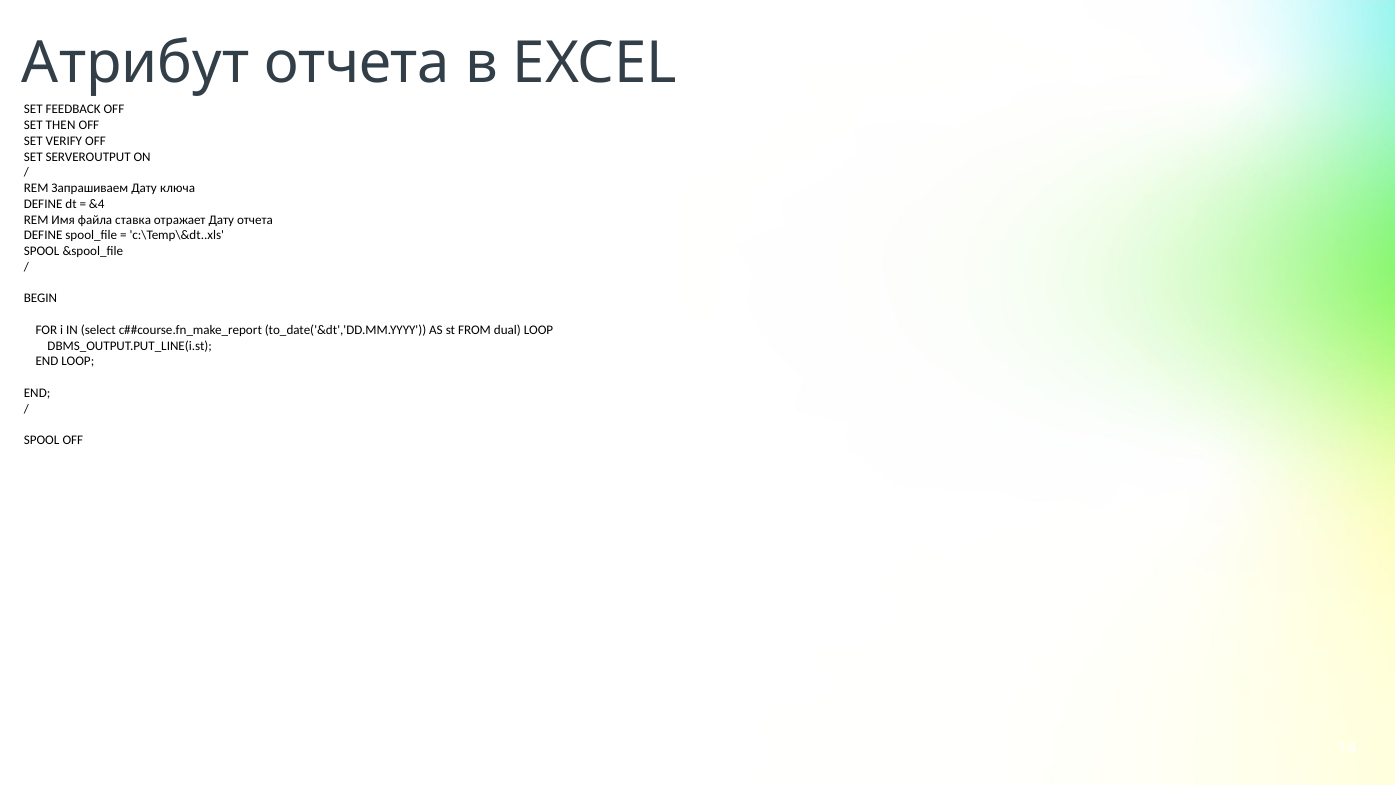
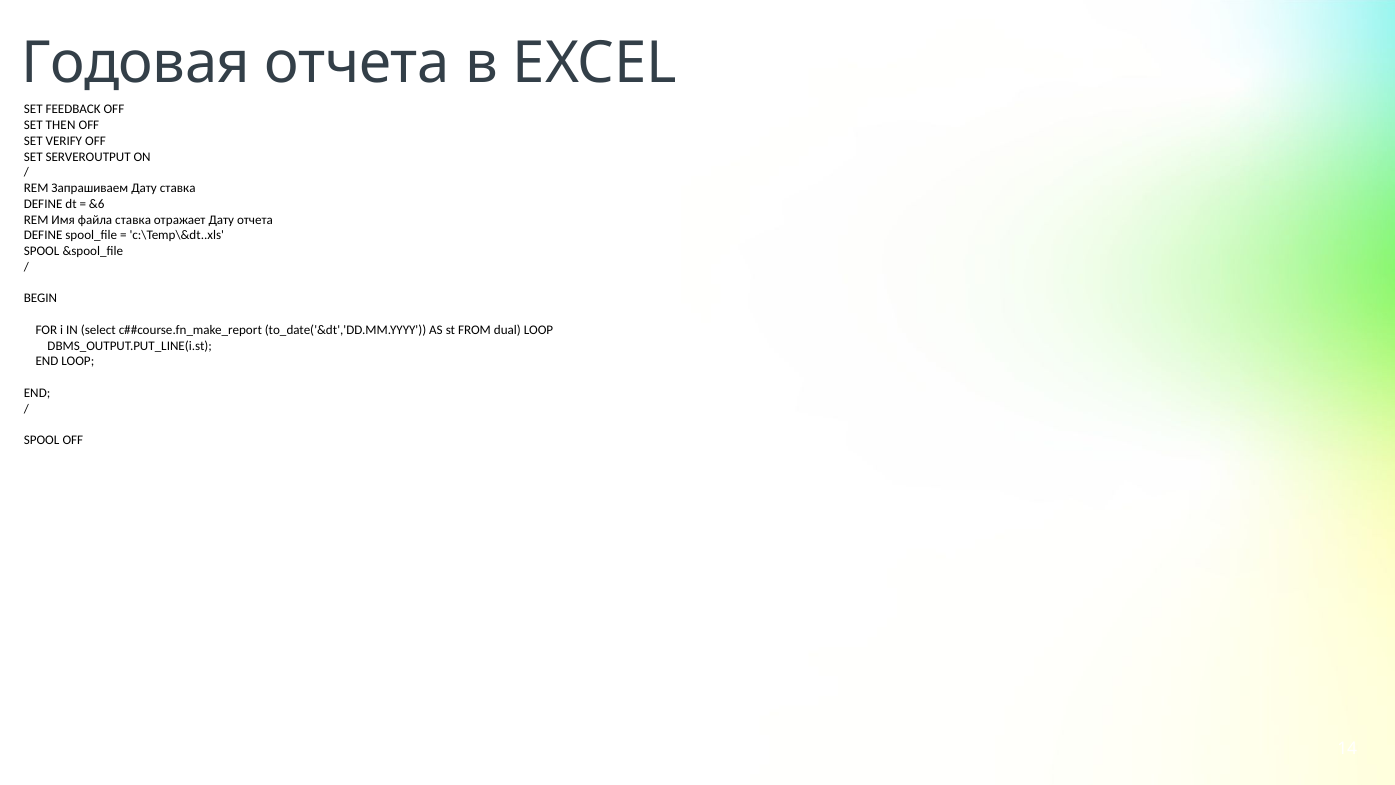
Атрибут: Атрибут -> Годовая
Дату ключа: ключа -> ставка
&4: &4 -> &6
